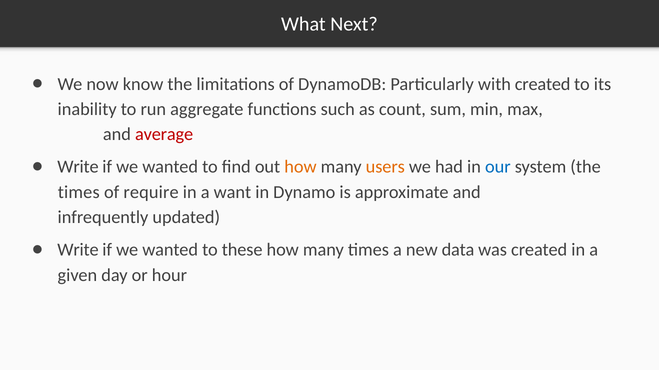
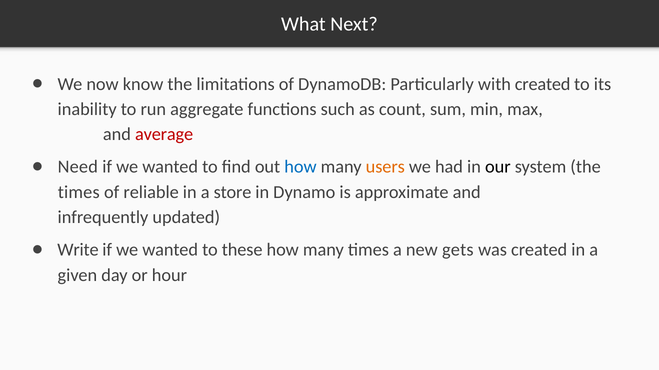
Write at (78, 167): Write -> Need
how at (300, 167) colour: orange -> blue
our colour: blue -> black
require: require -> reliable
want: want -> store
data: data -> gets
